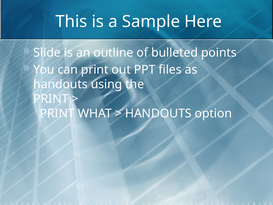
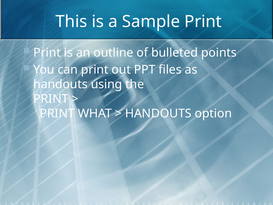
Sample Here: Here -> Print
Slide at (47, 53): Slide -> Print
